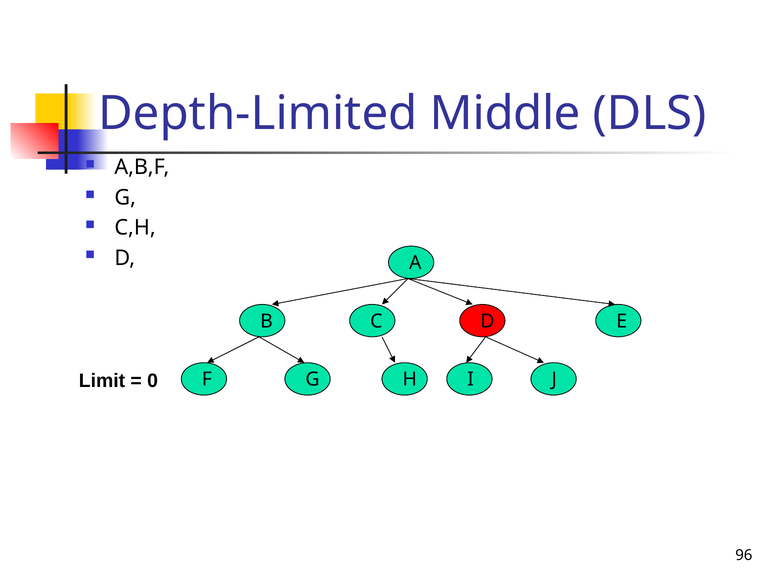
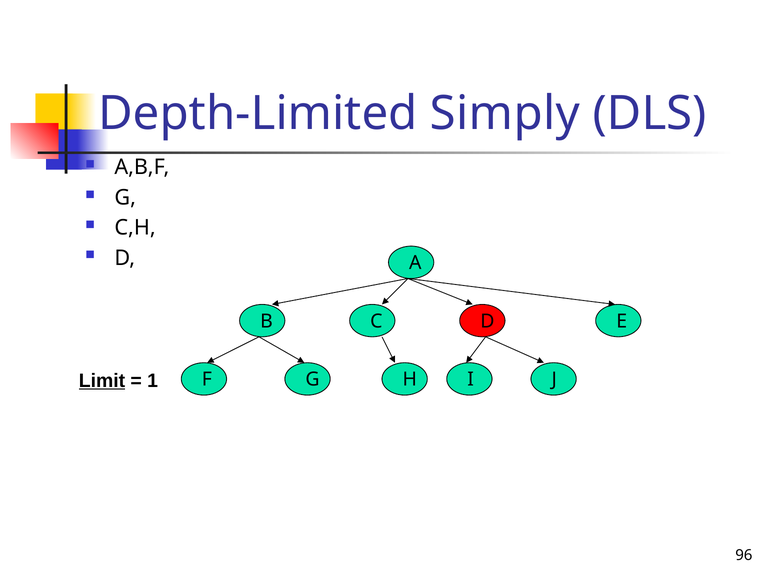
Middle: Middle -> Simply
Limit underline: none -> present
0: 0 -> 1
